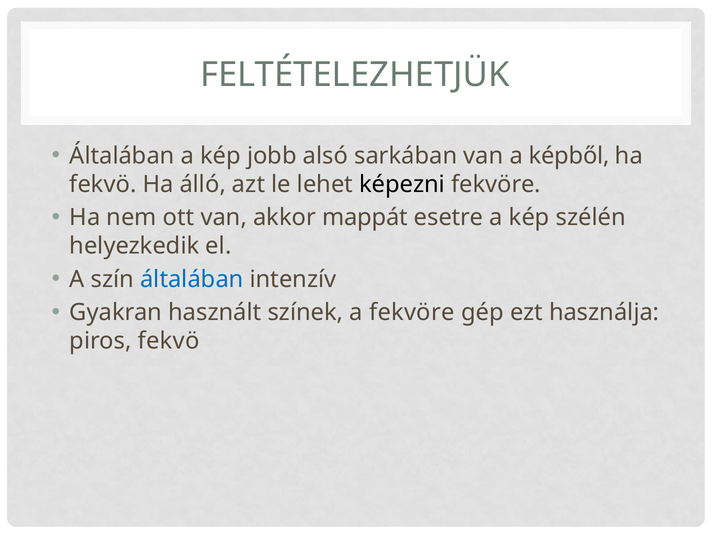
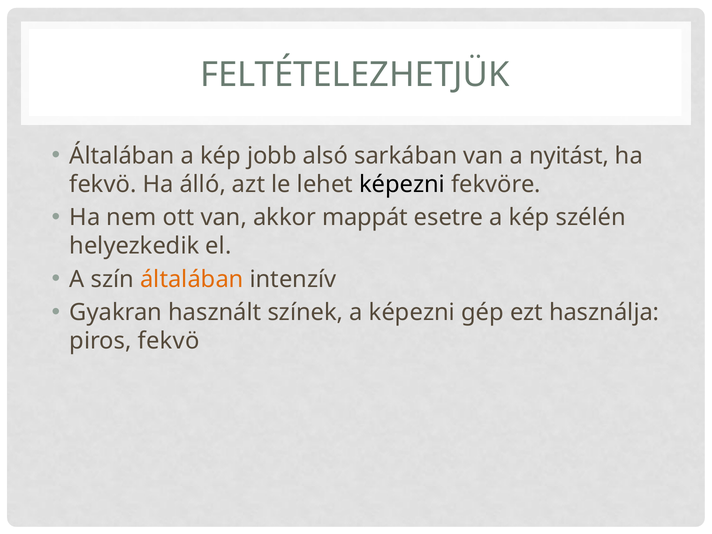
képből: képből -> nyitást
általában at (192, 279) colour: blue -> orange
a fekvöre: fekvöre -> képezni
